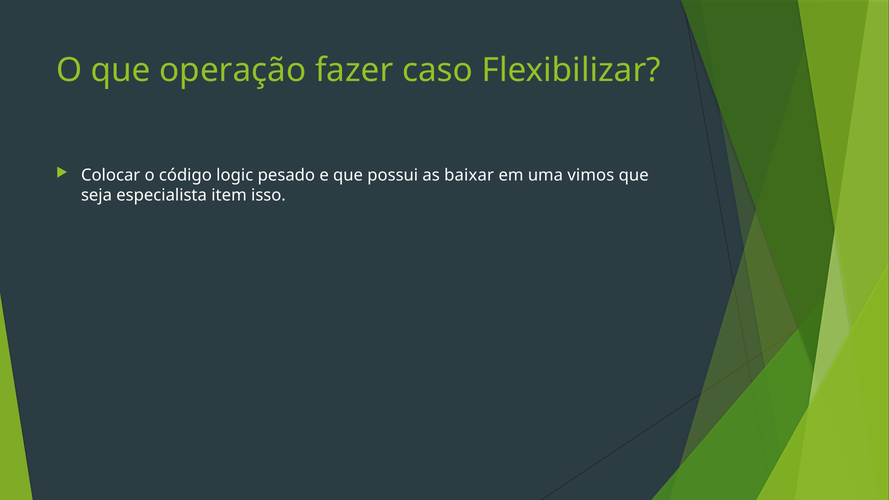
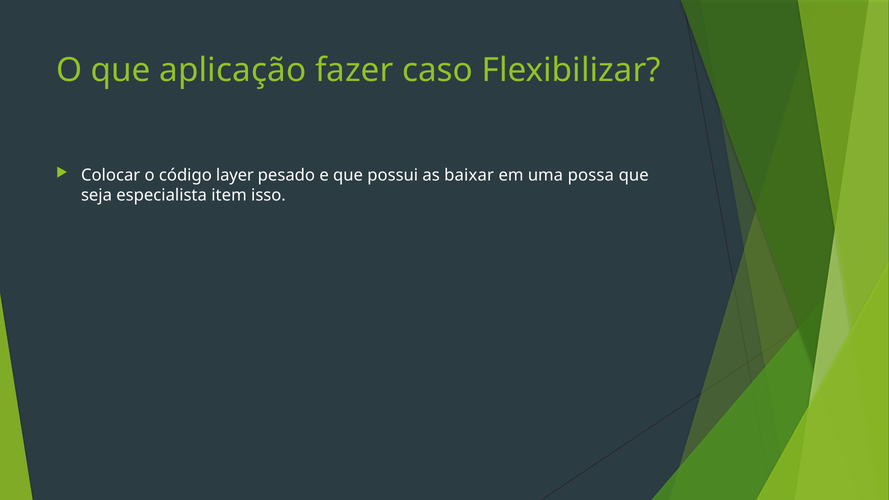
operação: operação -> aplicação
logic: logic -> layer
vimos: vimos -> possa
